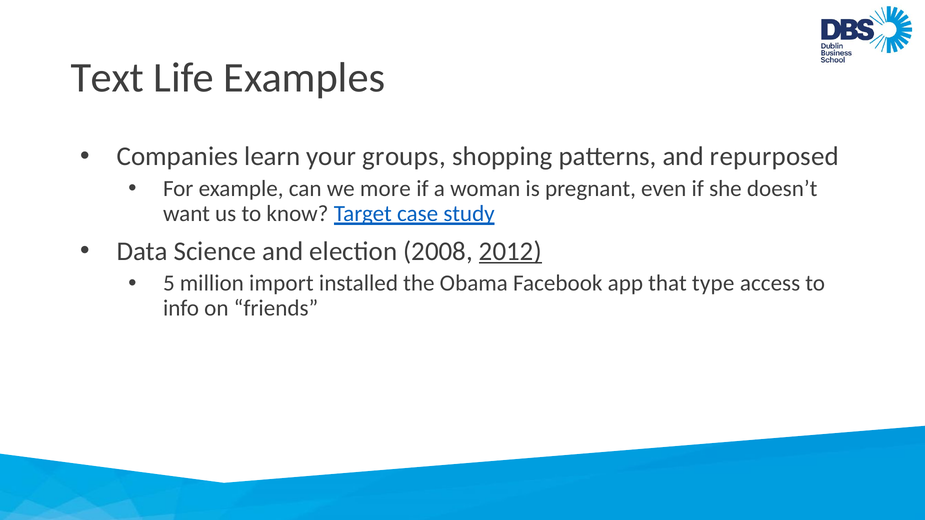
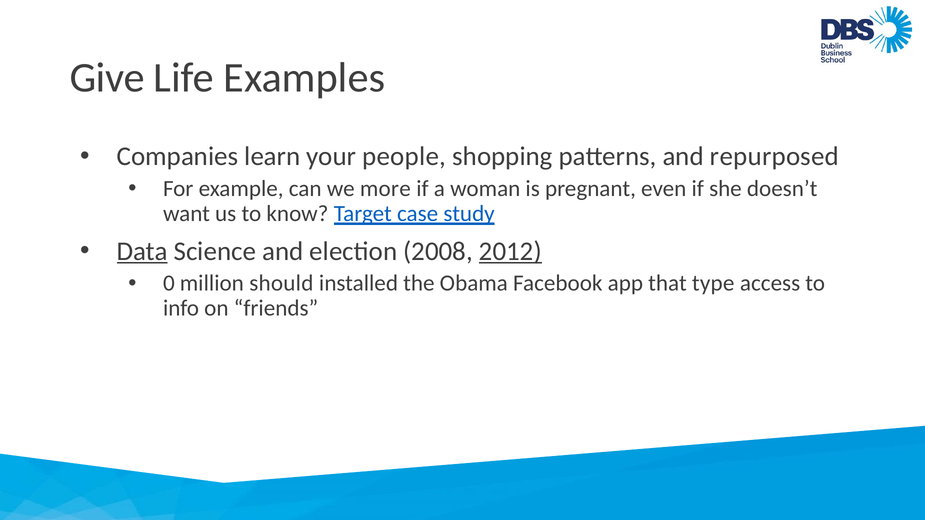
Text: Text -> Give
groups: groups -> people
Data underline: none -> present
5: 5 -> 0
import: import -> should
